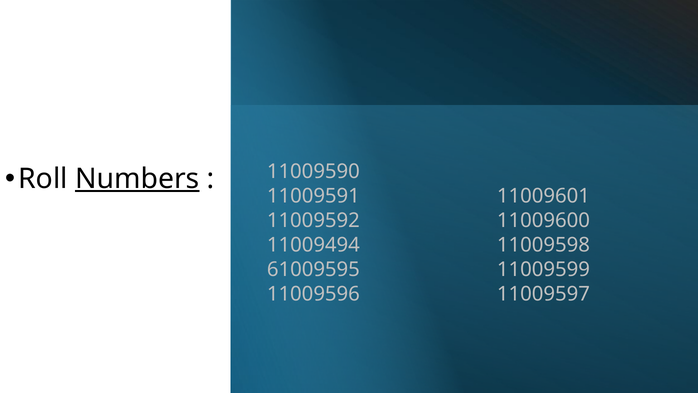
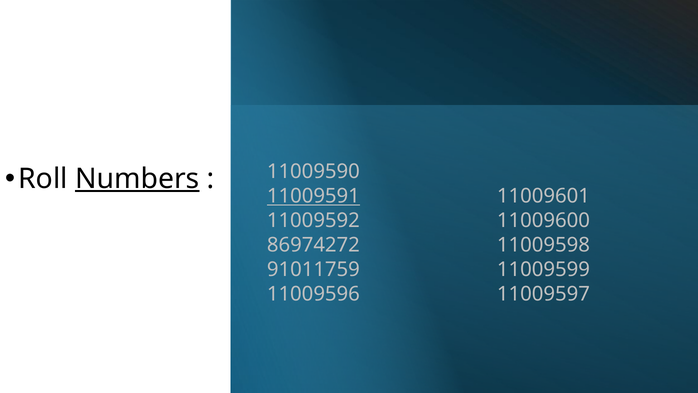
11009591 underline: none -> present
11009494: 11009494 -> 86974272
61009595: 61009595 -> 91011759
